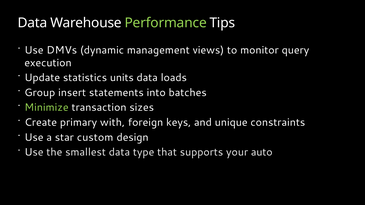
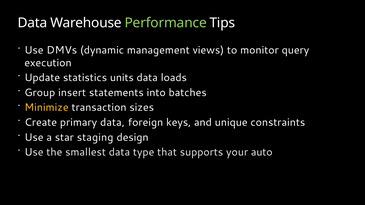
Minimize colour: light green -> yellow
primary with: with -> data
custom: custom -> staging
